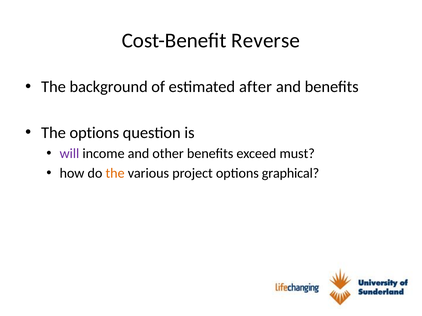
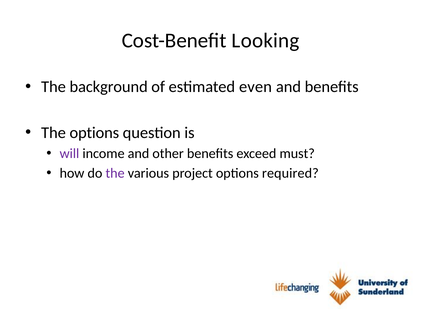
Reverse: Reverse -> Looking
after: after -> even
the at (115, 174) colour: orange -> purple
graphical: graphical -> required
